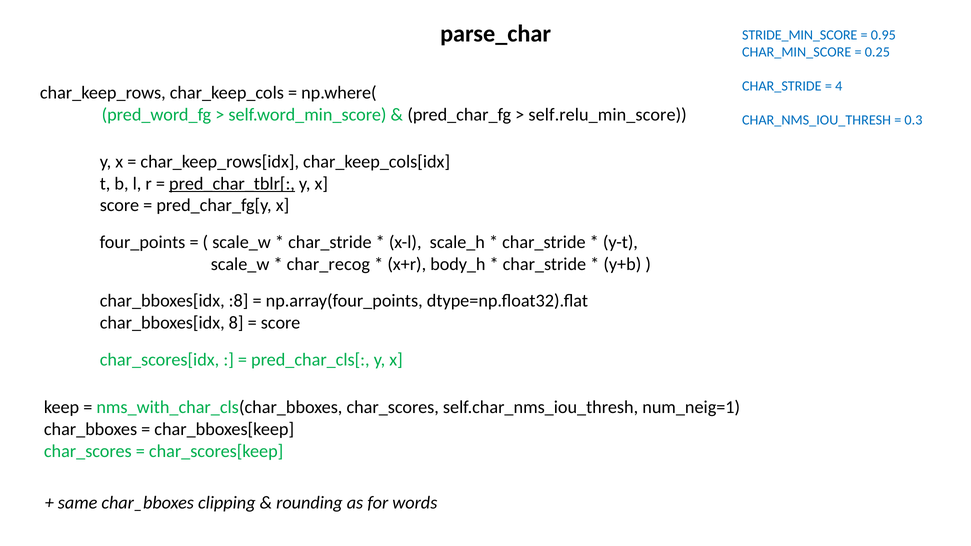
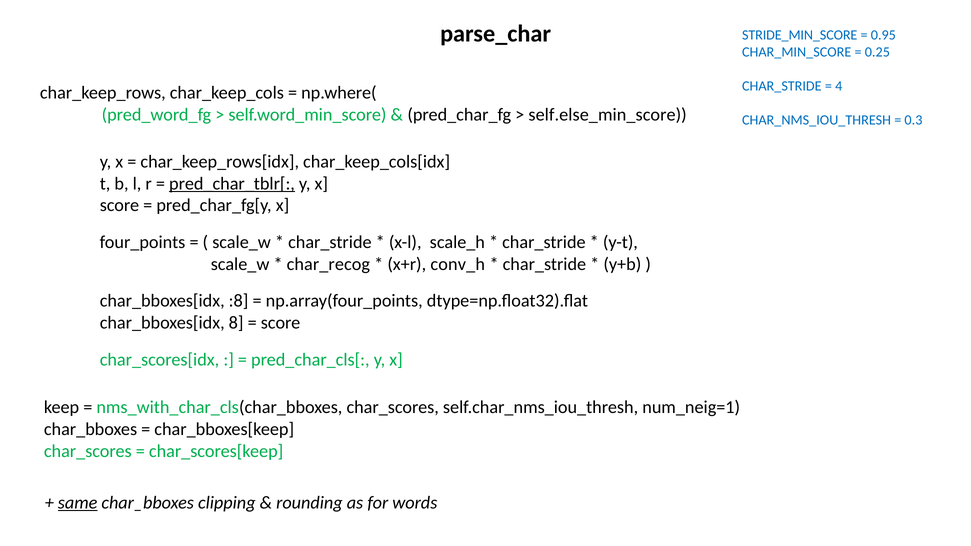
self.relu_min_score: self.relu_min_score -> self.else_min_score
body_h: body_h -> conv_h
same underline: none -> present
